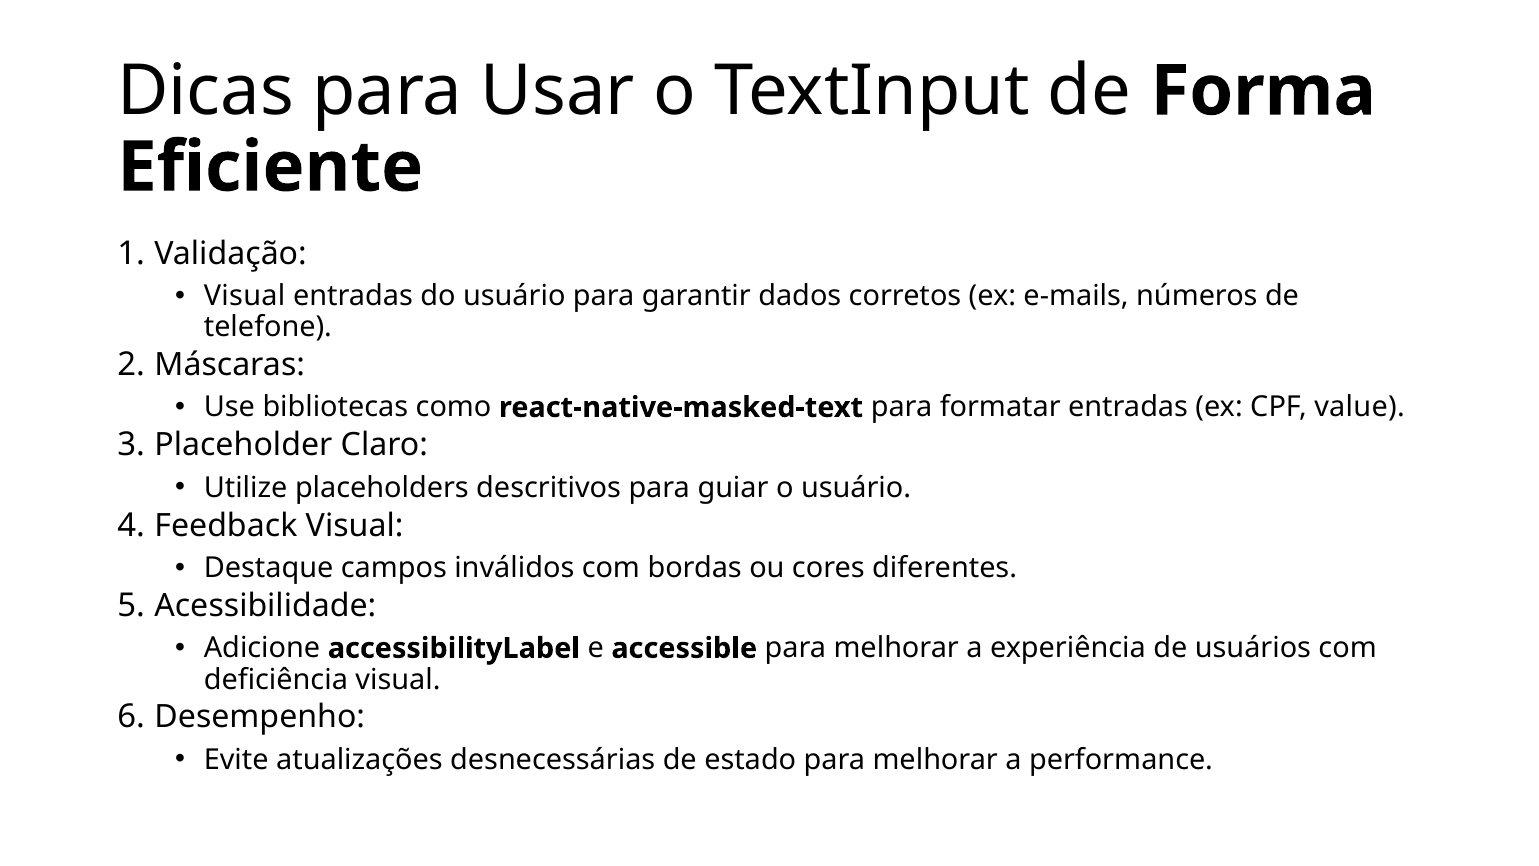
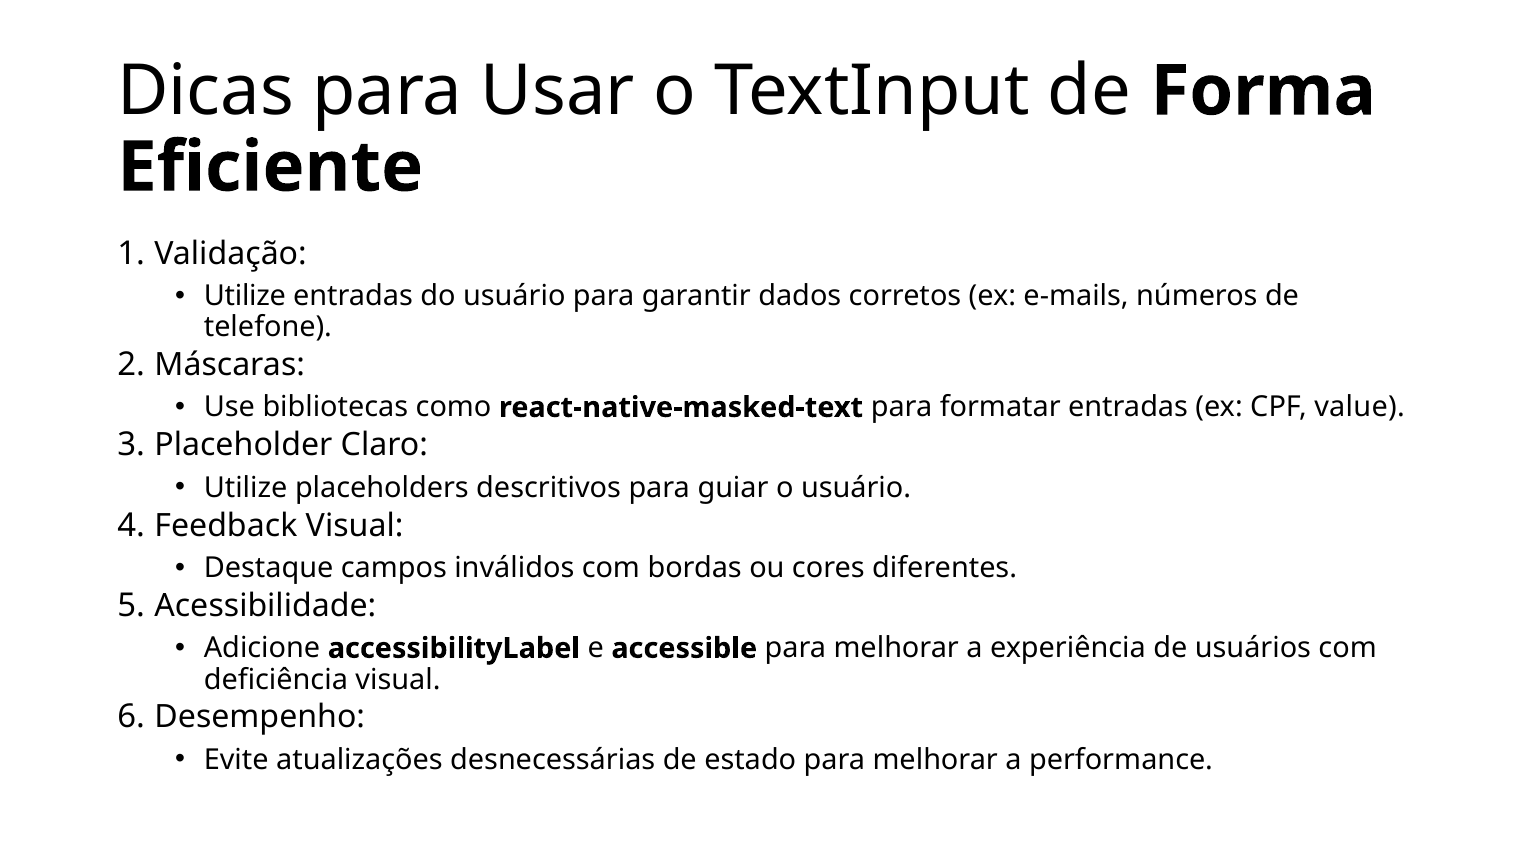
Visual at (245, 296): Visual -> Utilize
